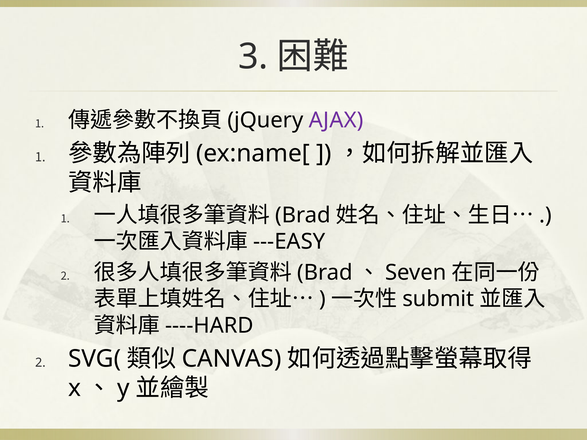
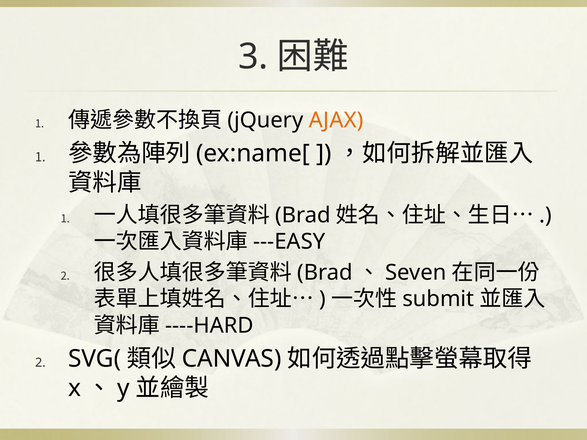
AJAX colour: purple -> orange
